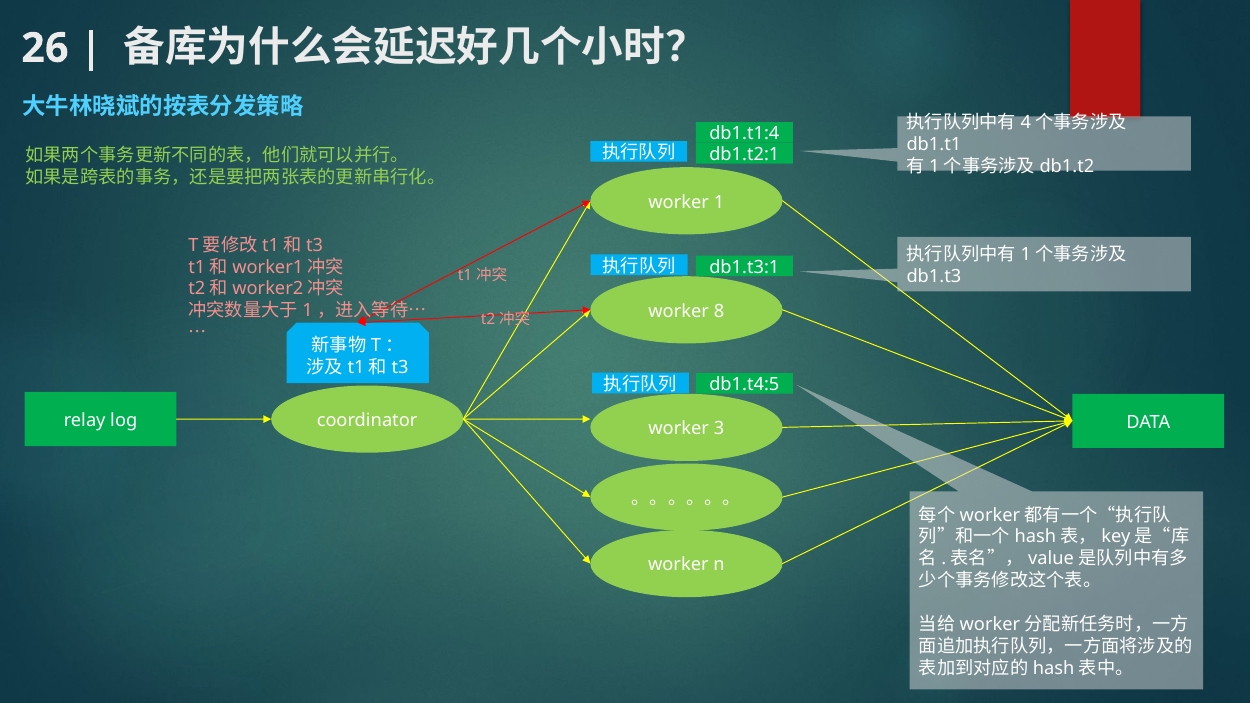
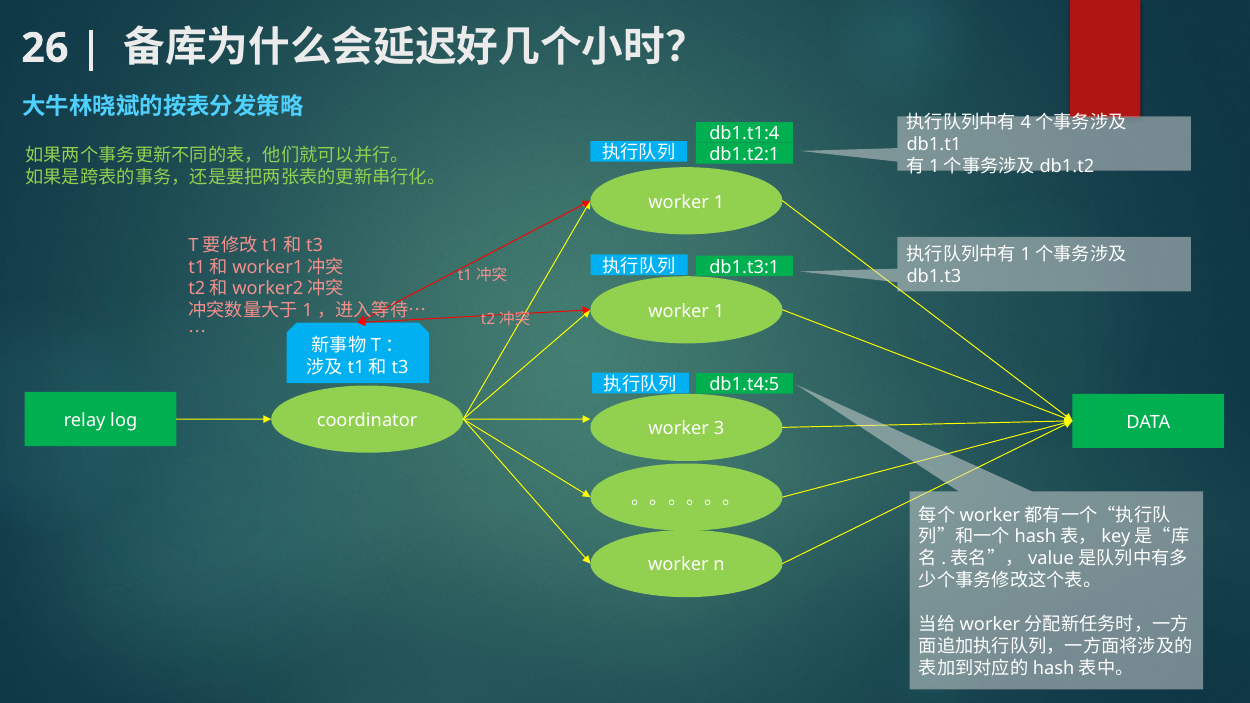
8 at (719, 311): 8 -> 1
